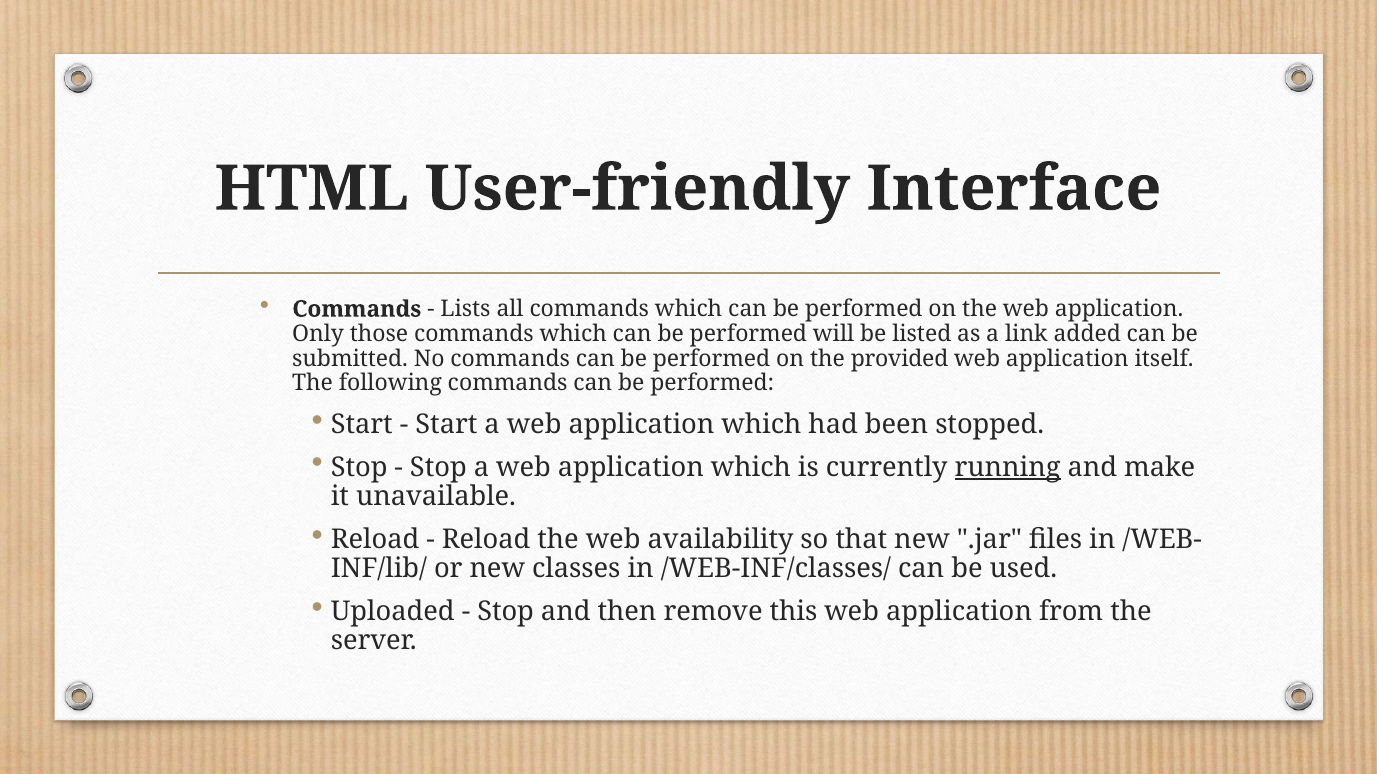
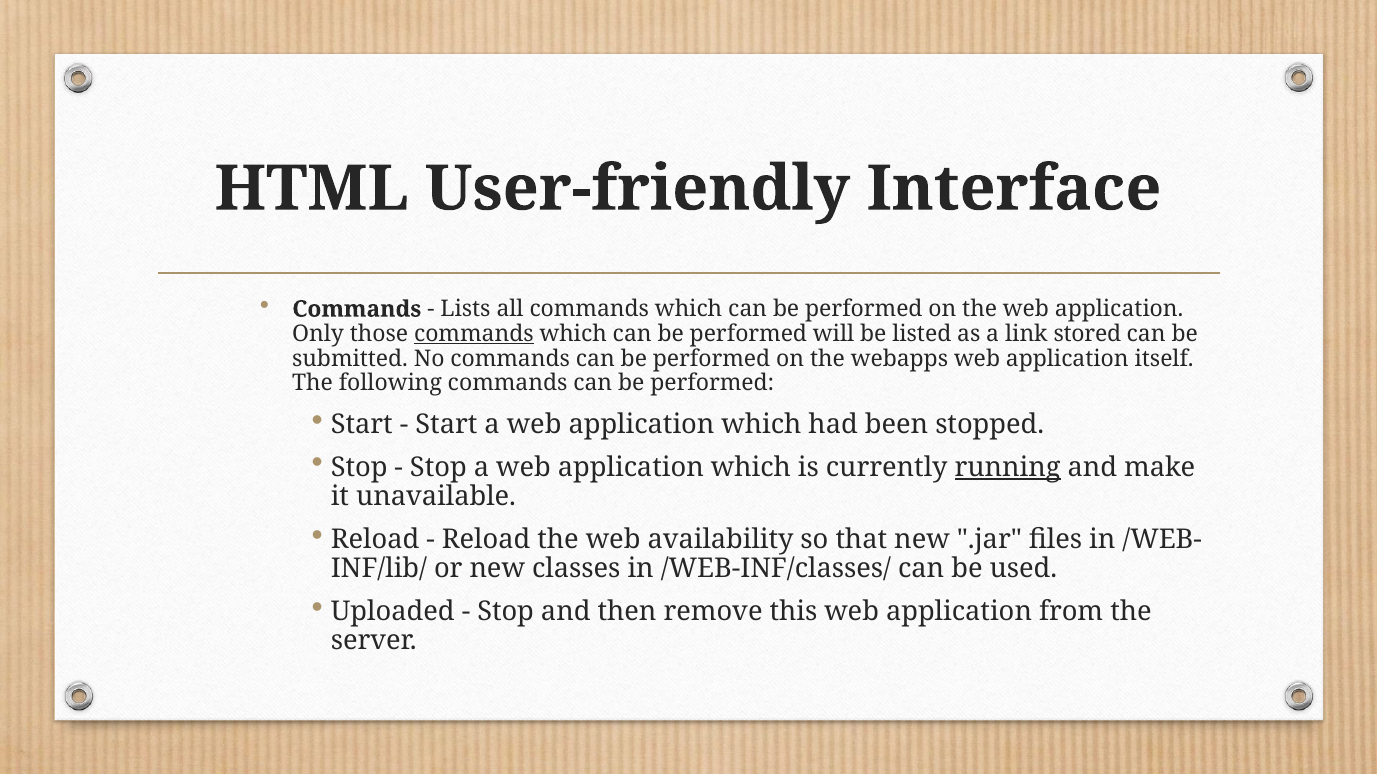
commands at (474, 334) underline: none -> present
added: added -> stored
provided: provided -> webapps
